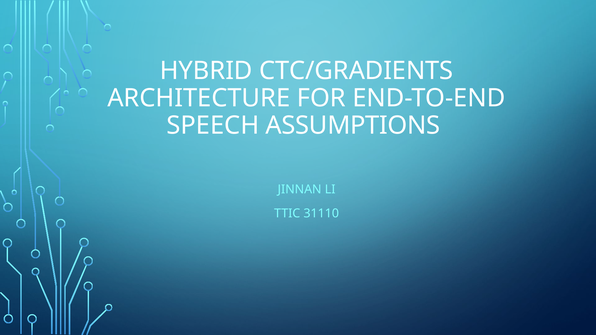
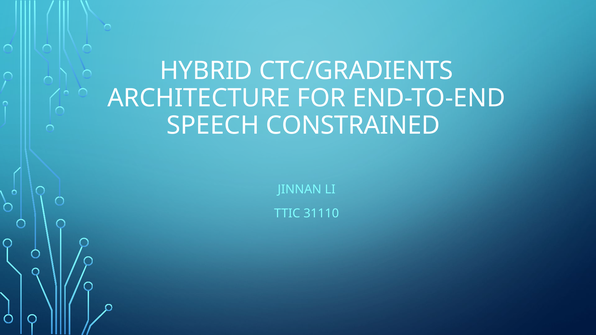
ASSUMPTIONS: ASSUMPTIONS -> CONSTRAINED
